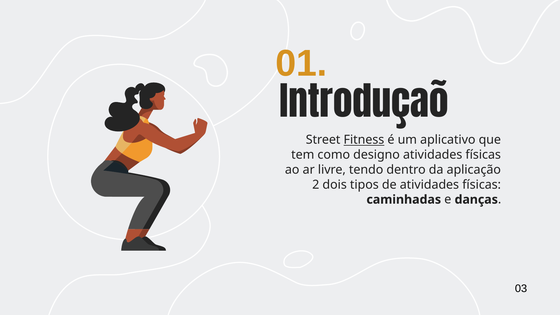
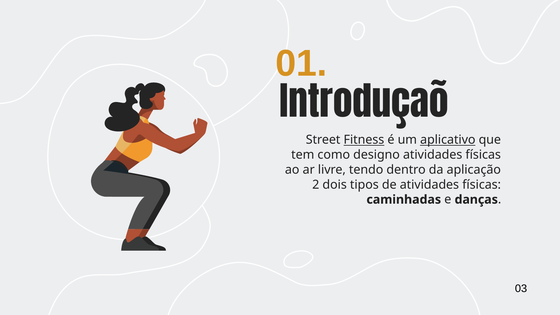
aplicativo underline: none -> present
